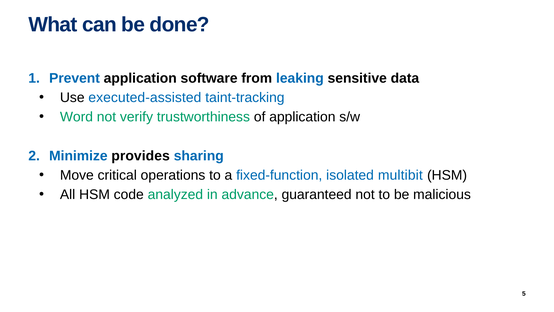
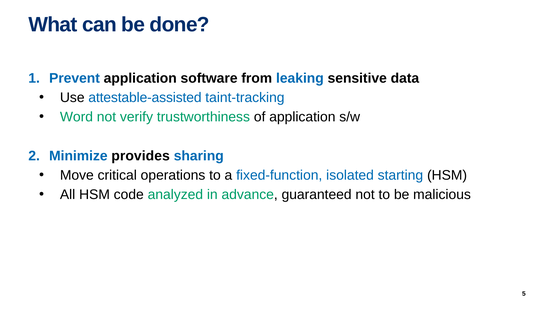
executed-assisted: executed-assisted -> attestable-assisted
multibit: multibit -> starting
